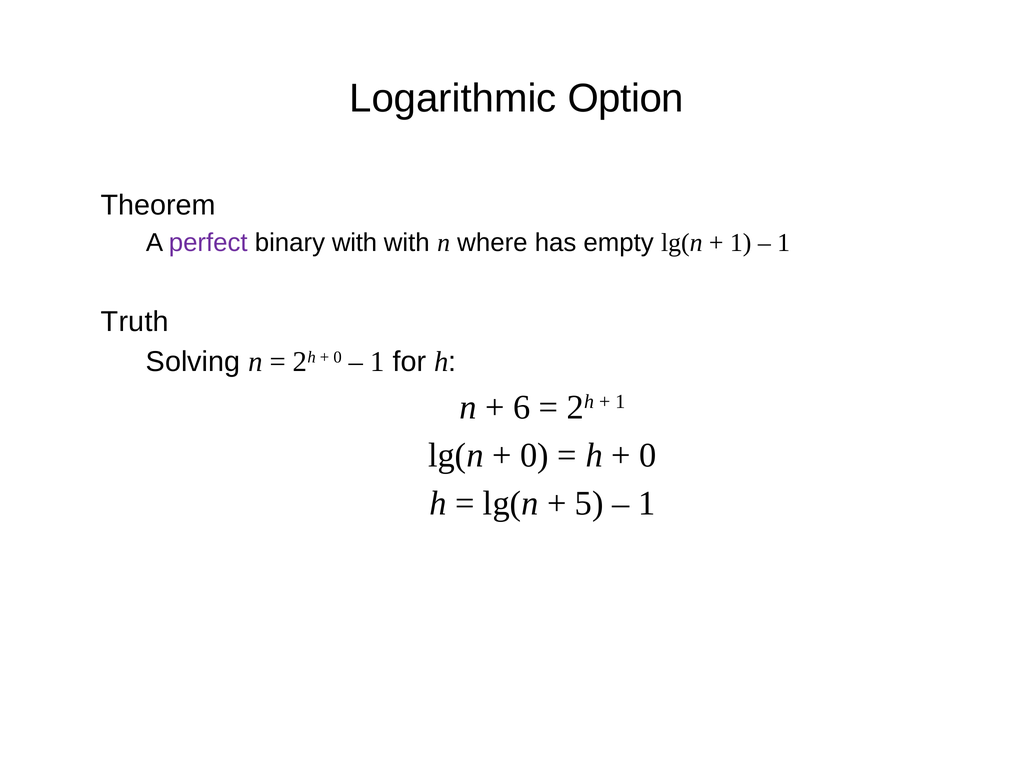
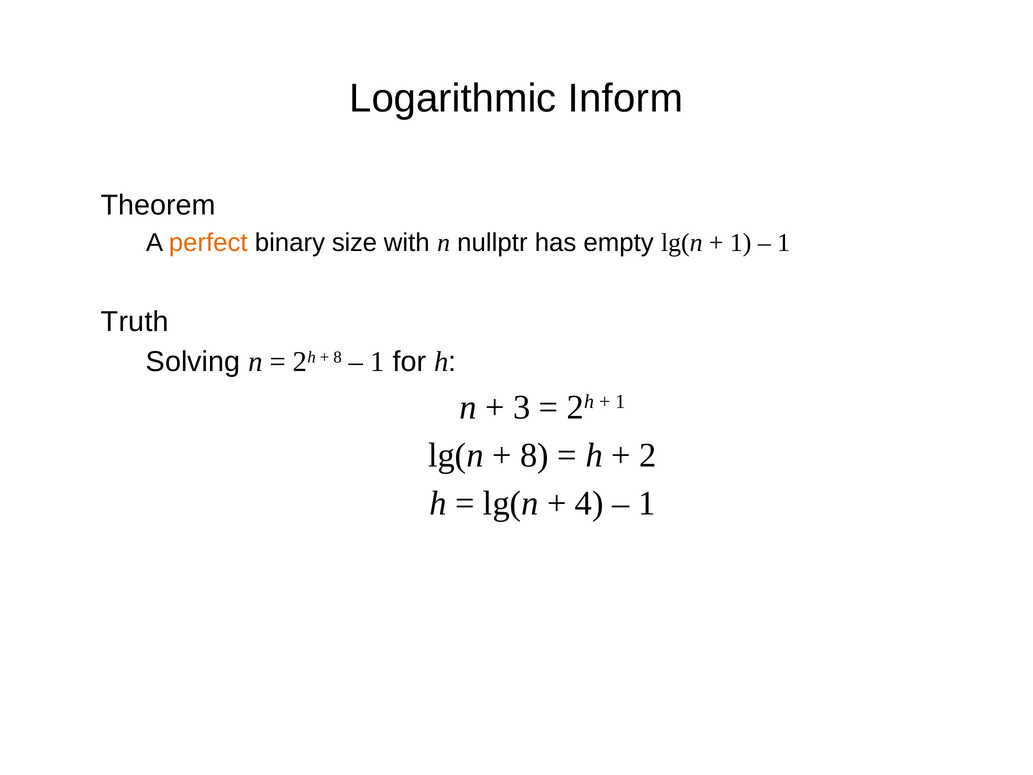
Option: Option -> Inform
perfect colour: purple -> orange
binary with: with -> size
where: where -> nullptr
0 at (338, 357): 0 -> 8
6: 6 -> 3
0 at (534, 455): 0 -> 8
0 at (648, 455): 0 -> 2
5: 5 -> 4
